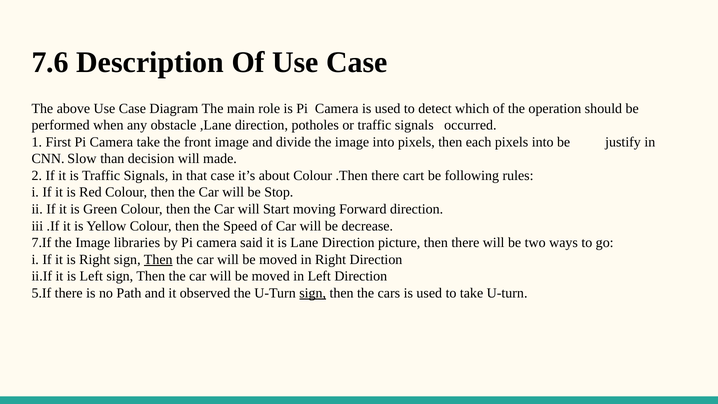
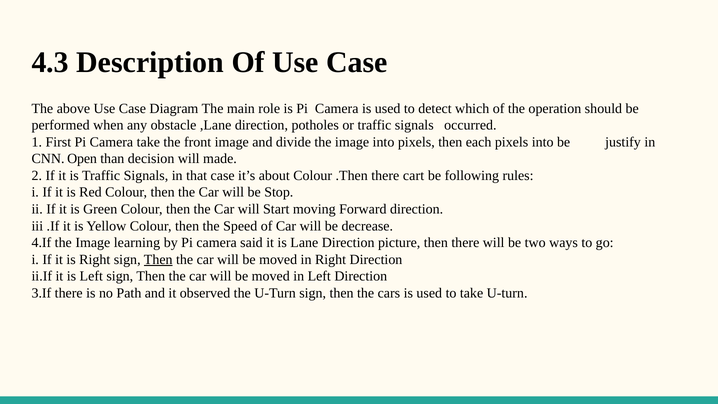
7.6: 7.6 -> 4.3
Slow: Slow -> Open
7.If: 7.If -> 4.If
libraries: libraries -> learning
5.If: 5.If -> 3.If
sign at (313, 293) underline: present -> none
